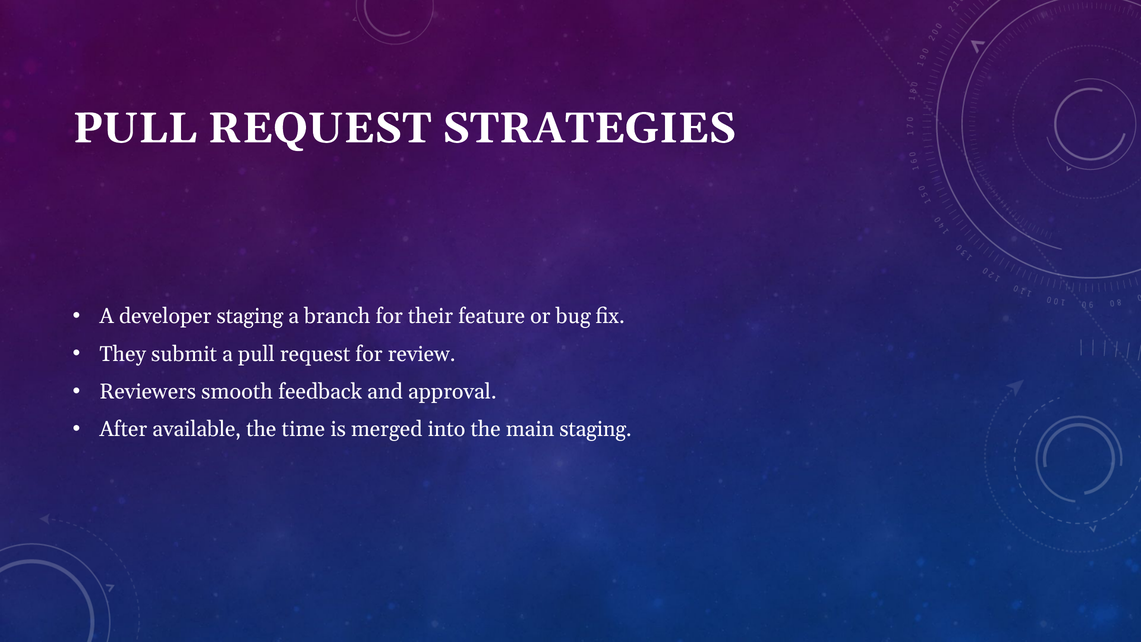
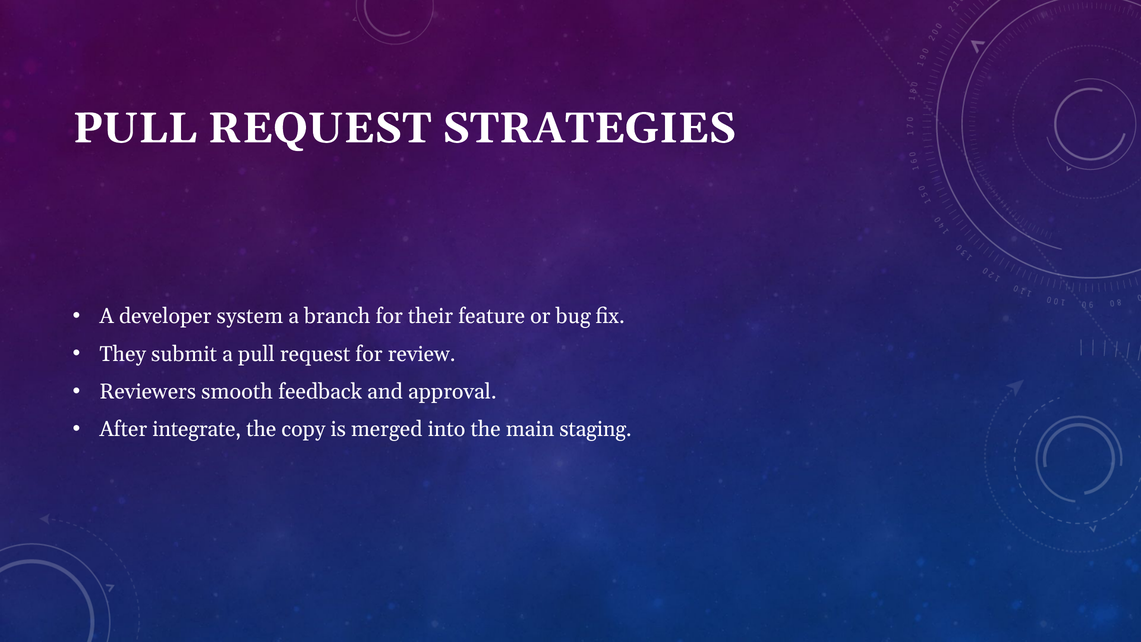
developer staging: staging -> system
available: available -> integrate
time: time -> copy
